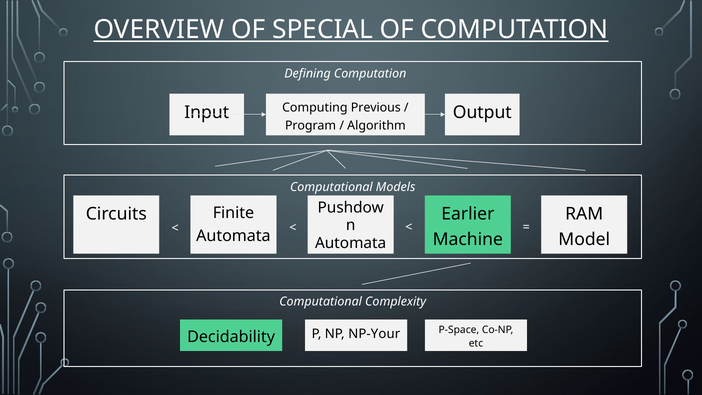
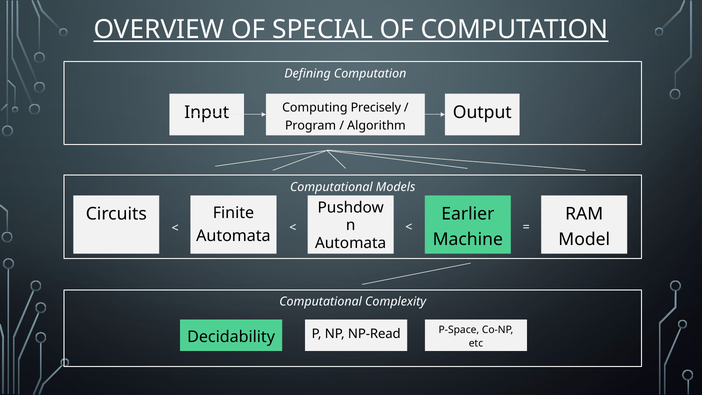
Previous: Previous -> Precisely
NP-Your: NP-Your -> NP-Read
